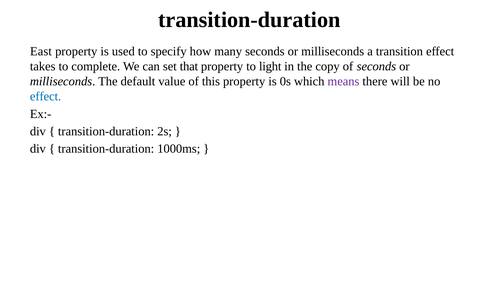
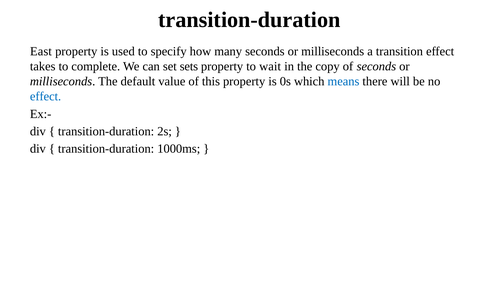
that: that -> sets
light: light -> wait
means colour: purple -> blue
